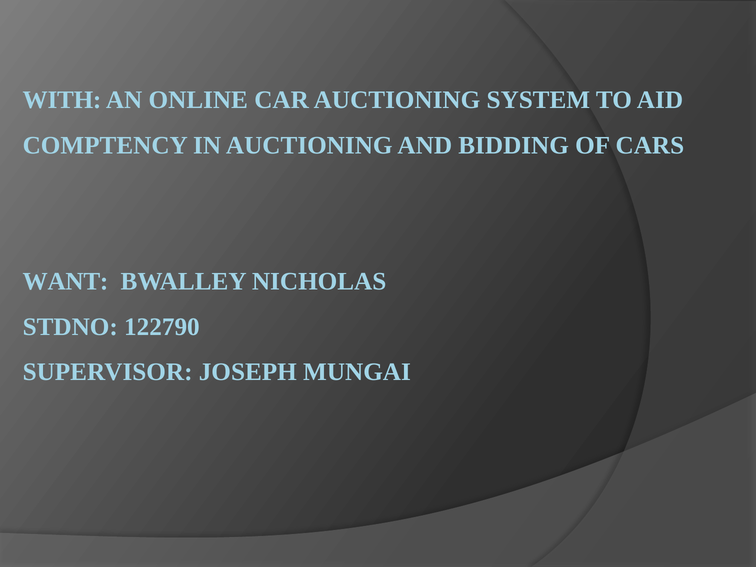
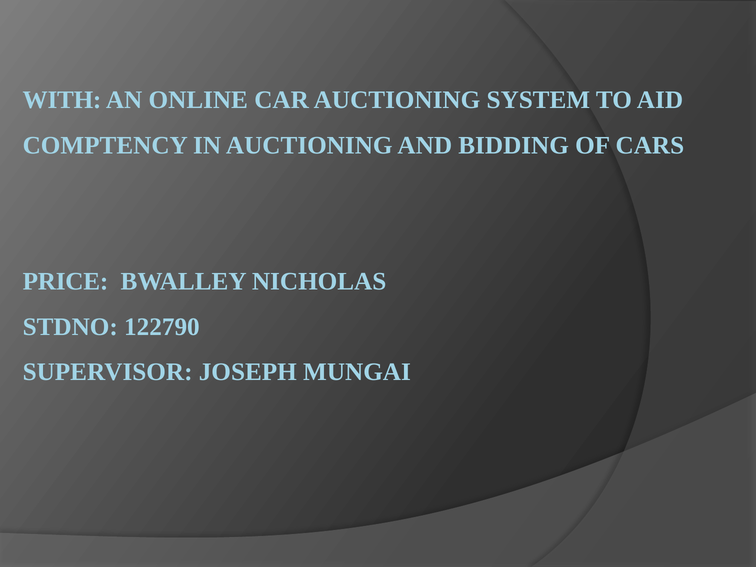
WANT: WANT -> PRICE
